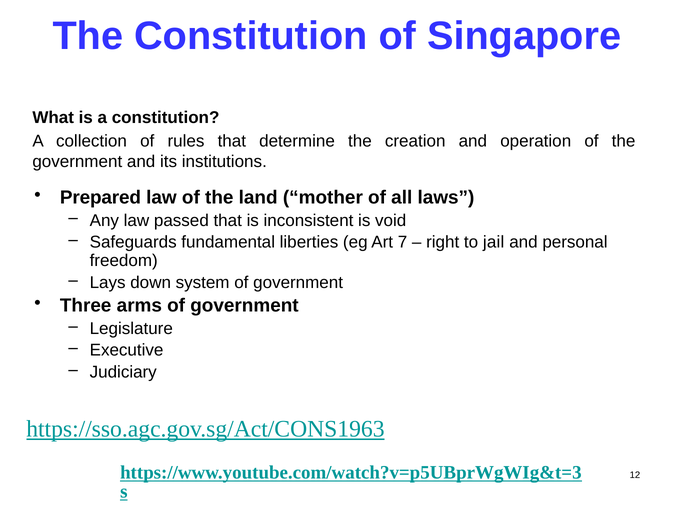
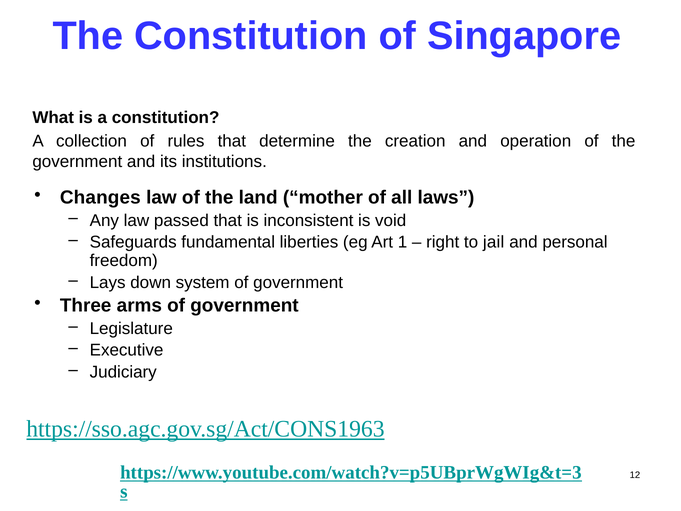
Prepared: Prepared -> Changes
7: 7 -> 1
